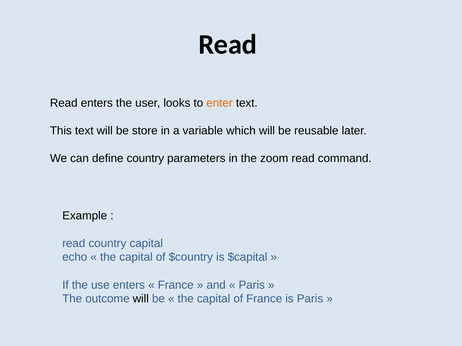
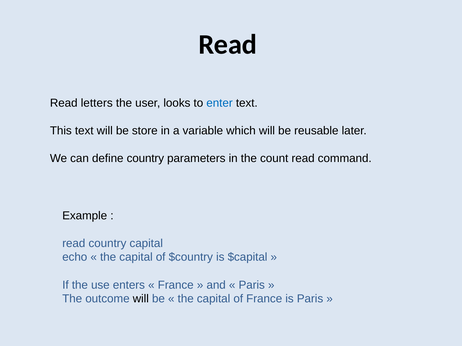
Read enters: enters -> letters
enter colour: orange -> blue
zoom: zoom -> count
